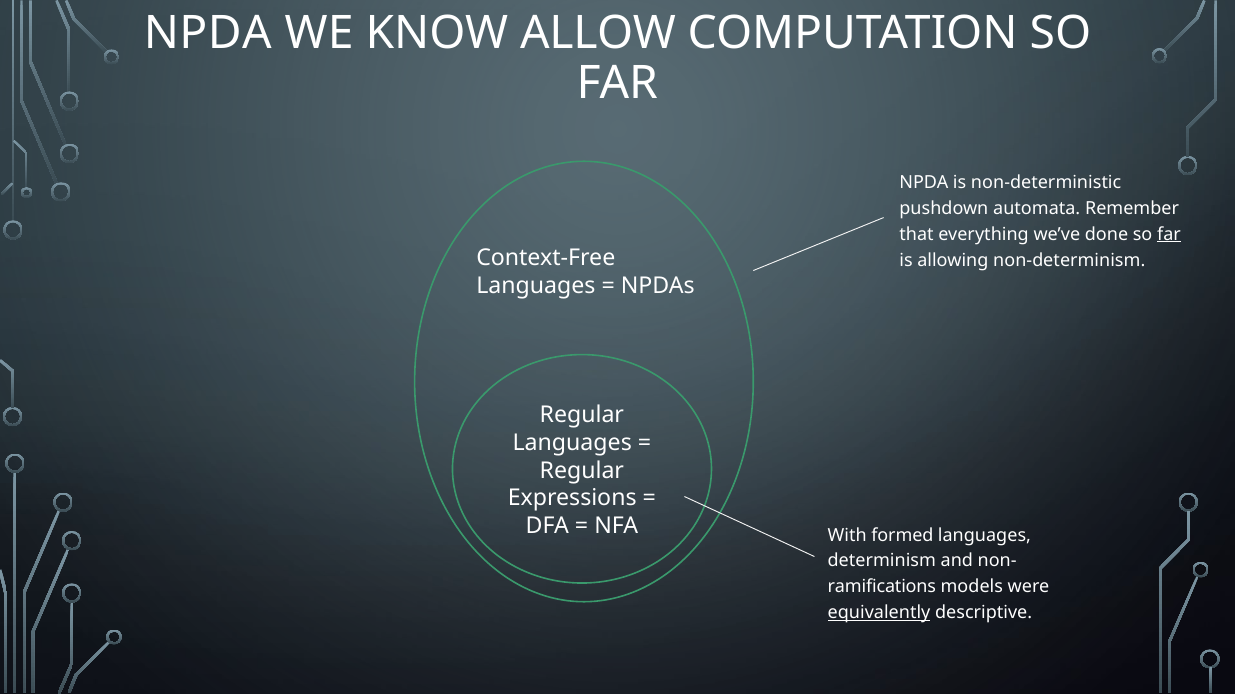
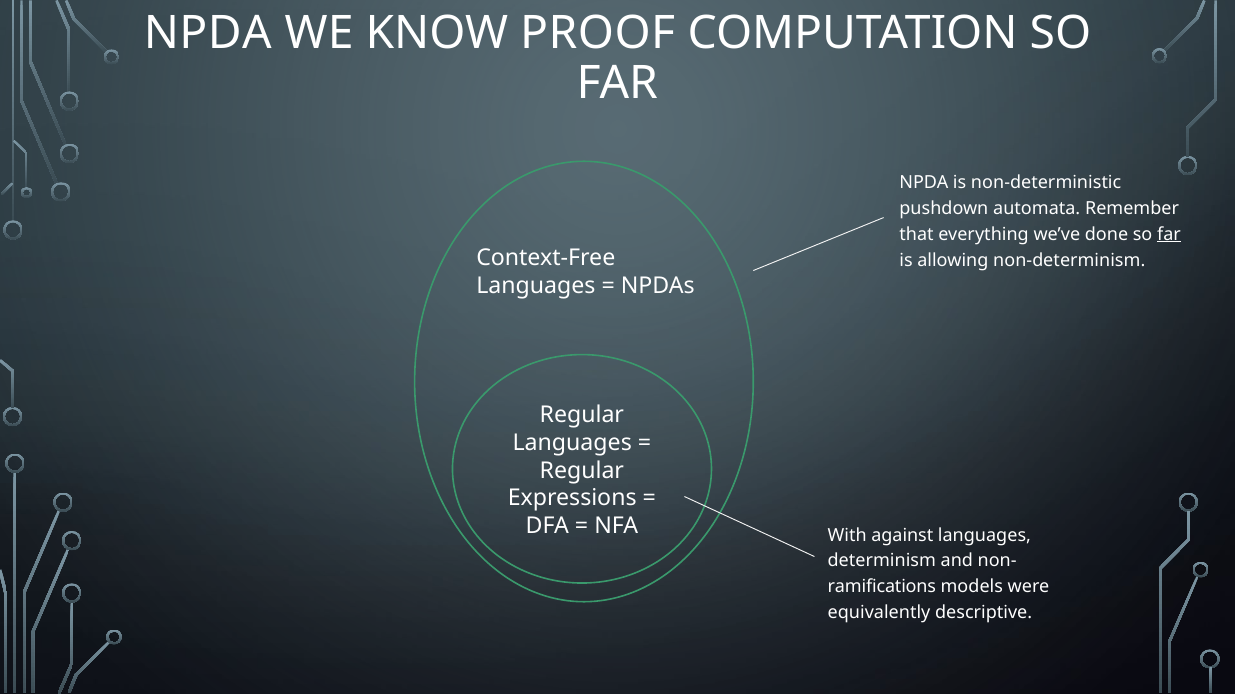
ALLOW: ALLOW -> PROOF
formed: formed -> against
equivalently underline: present -> none
